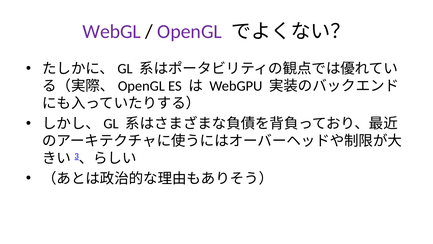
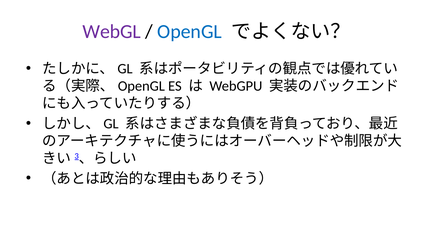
OpenGL colour: purple -> blue
